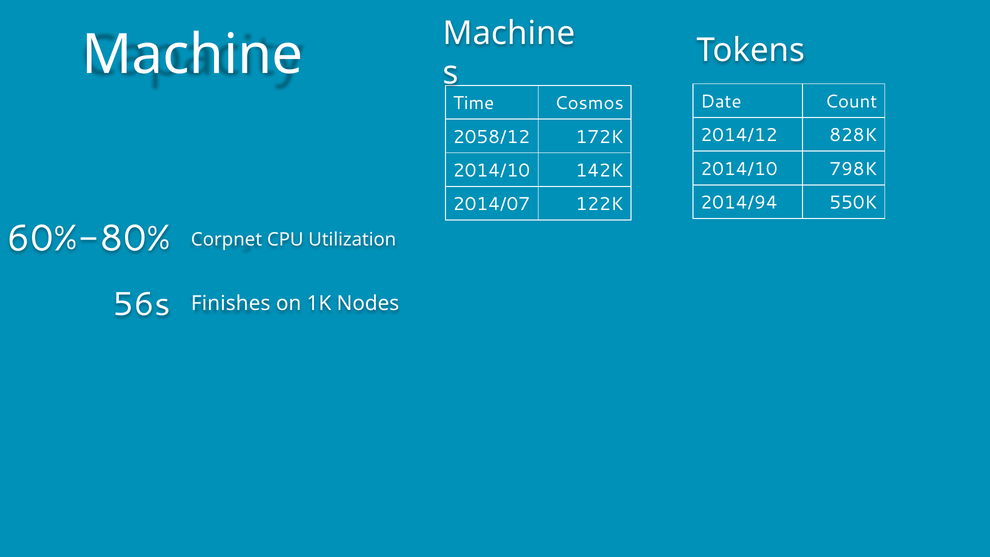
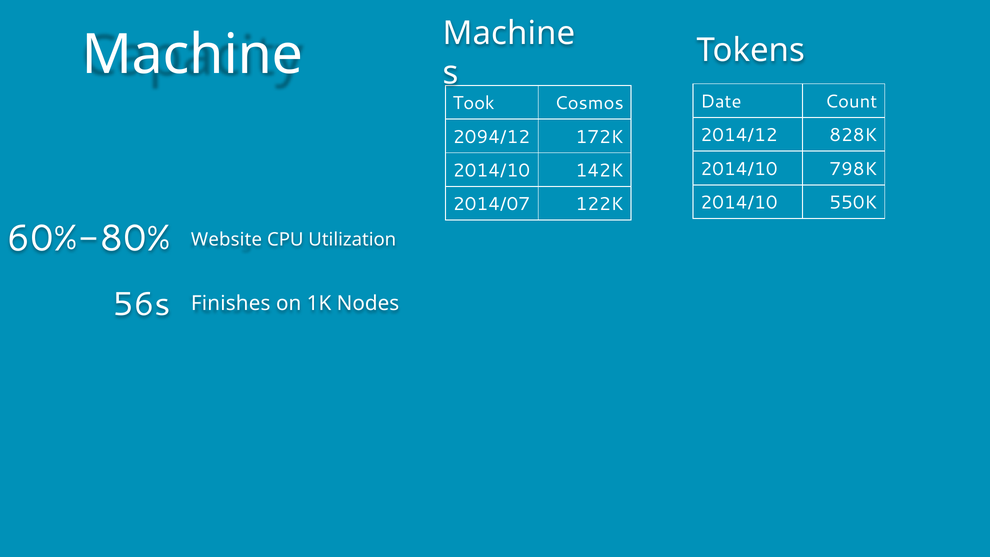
Time: Time -> Took
2058/12: 2058/12 -> 2094/12
2014/94 at (739, 203): 2014/94 -> 2014/10
Corpnet: Corpnet -> Website
